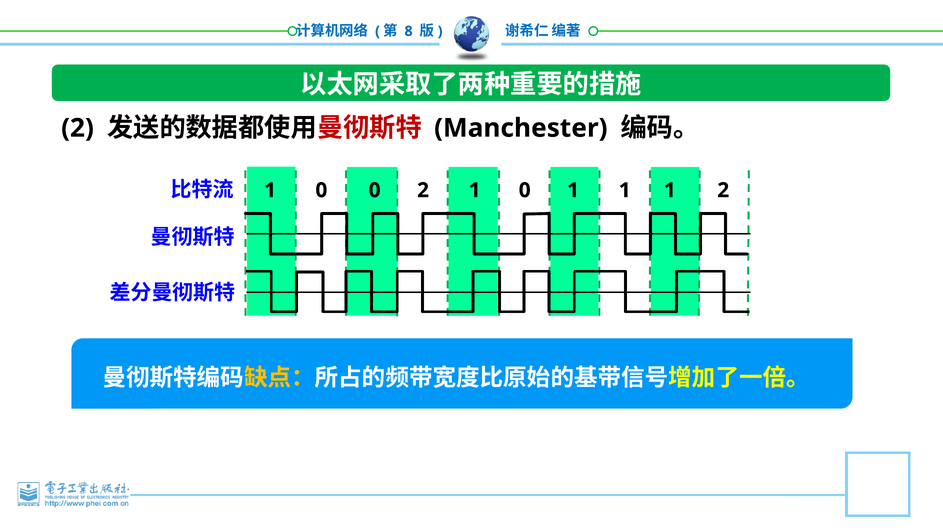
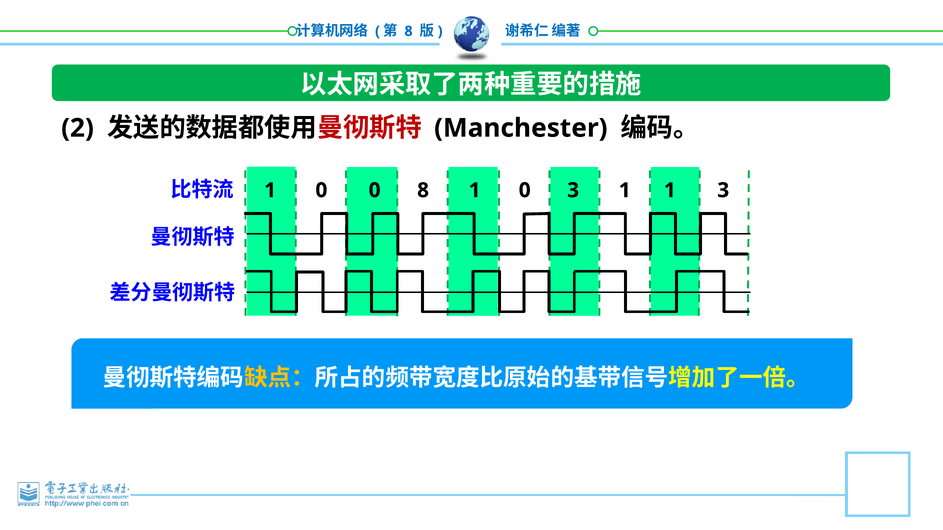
0 2: 2 -> 8
0 1: 1 -> 3
1 2: 2 -> 3
